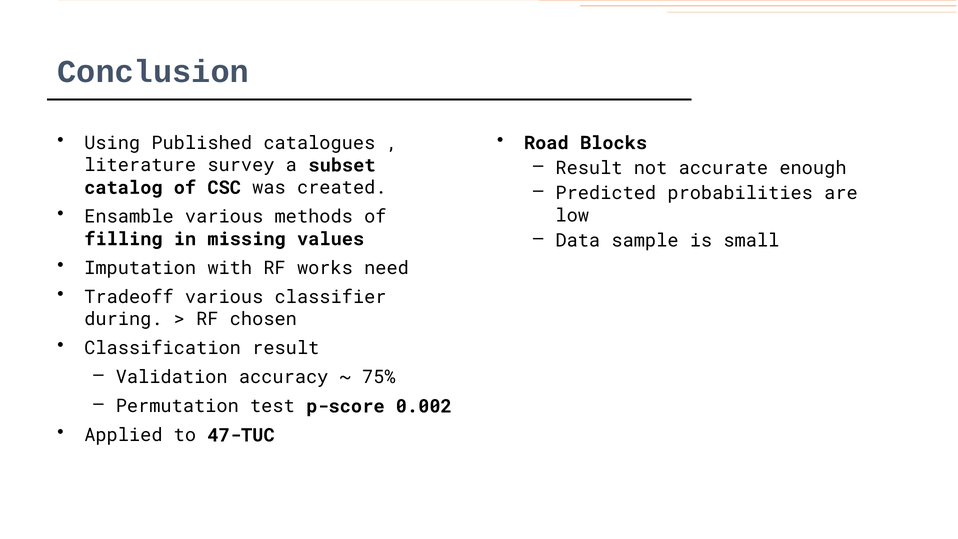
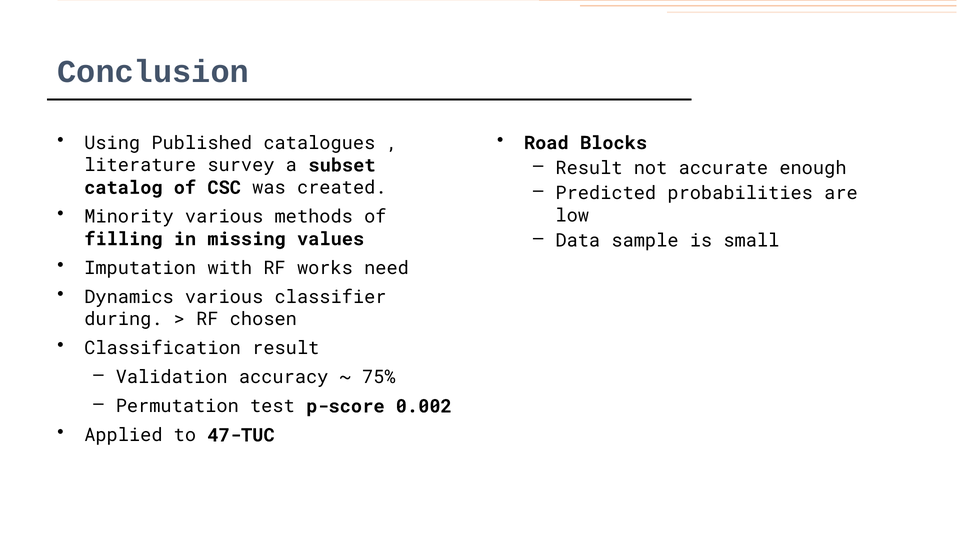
Ensamble: Ensamble -> Minority
Tradeoff: Tradeoff -> Dynamics
